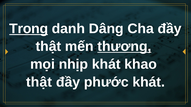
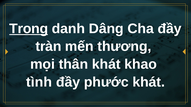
thật at (48, 47): thật -> tràn
thương underline: present -> none
nhịp: nhịp -> thân
thật at (39, 82): thật -> tình
